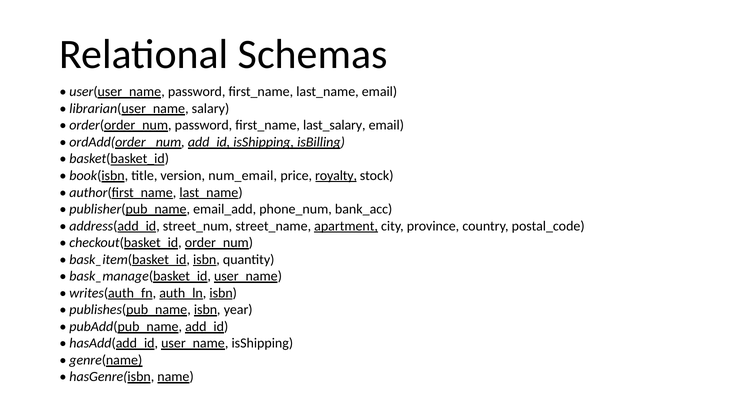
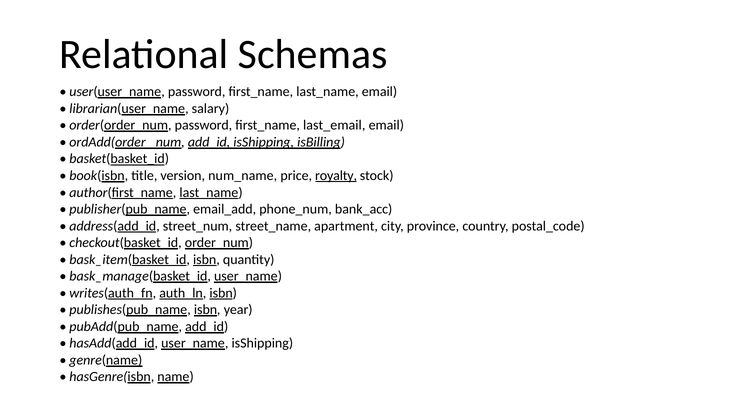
last_salary: last_salary -> last_email
num_email: num_email -> num_name
apartment underline: present -> none
